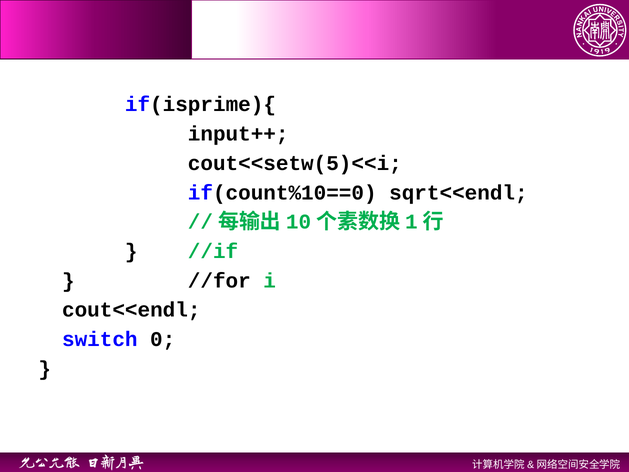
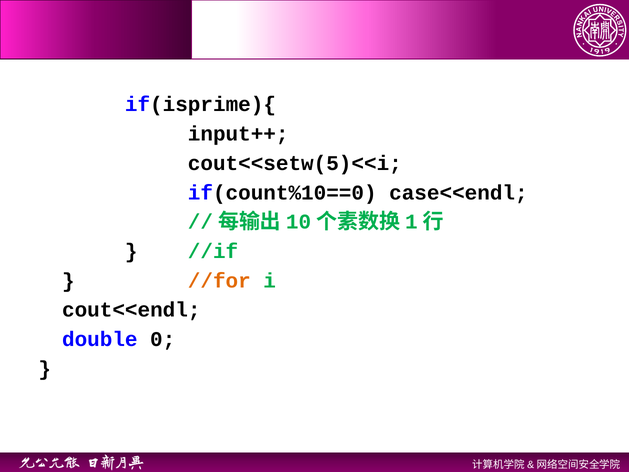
sqrt<<endl: sqrt<<endl -> case<<endl
//for colour: black -> orange
switch: switch -> double
